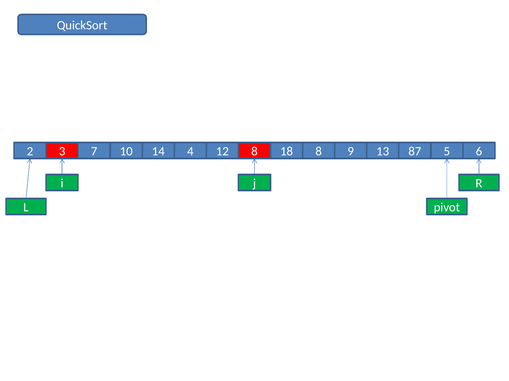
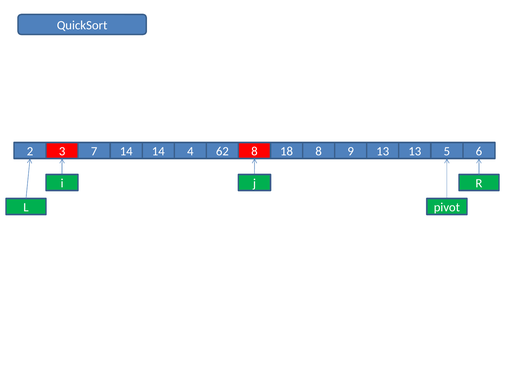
7 10: 10 -> 14
12: 12 -> 62
13 87: 87 -> 13
